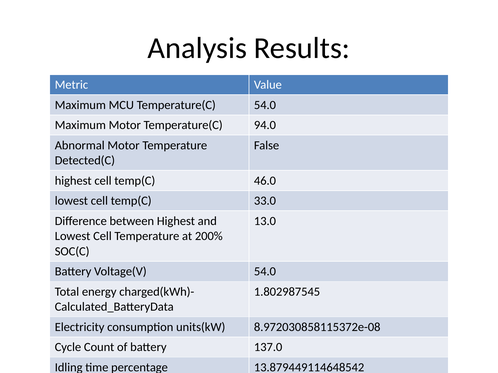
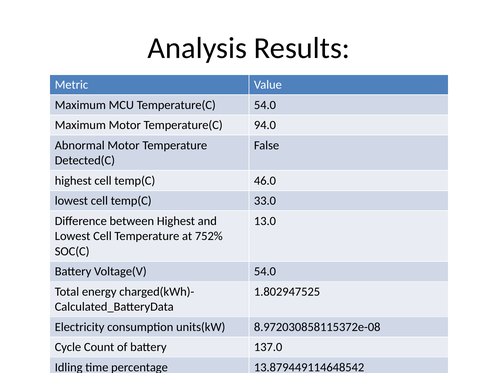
200%: 200% -> 752%
1.802987545: 1.802987545 -> 1.802947525
